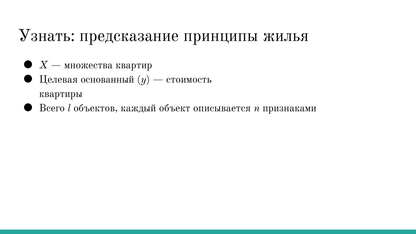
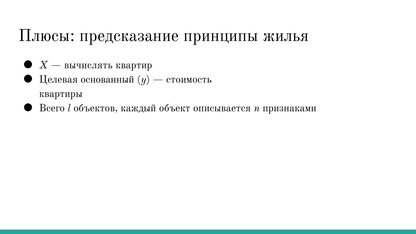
Узнать: Узнать -> Плюсы
множества: множества -> вычислять
